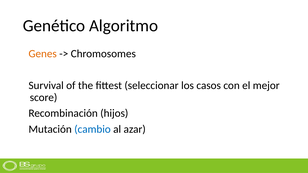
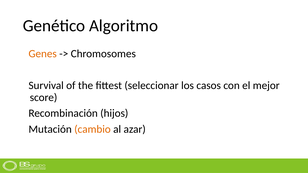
cambio colour: blue -> orange
